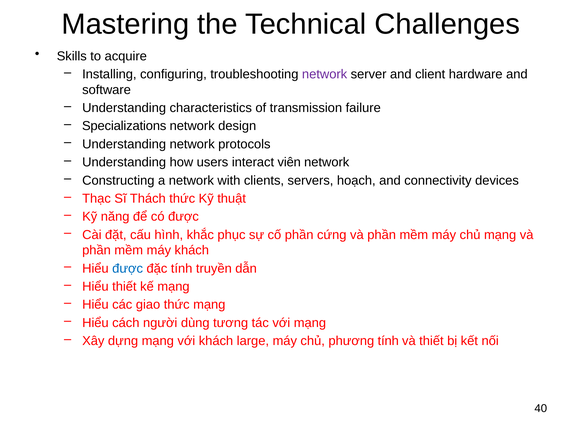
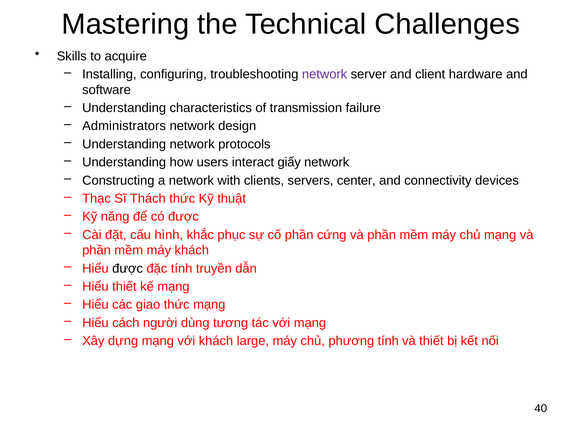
Specializations: Specializations -> Administrators
viên: viên -> giấy
hoạch: hoạch -> center
được at (128, 268) colour: blue -> black
